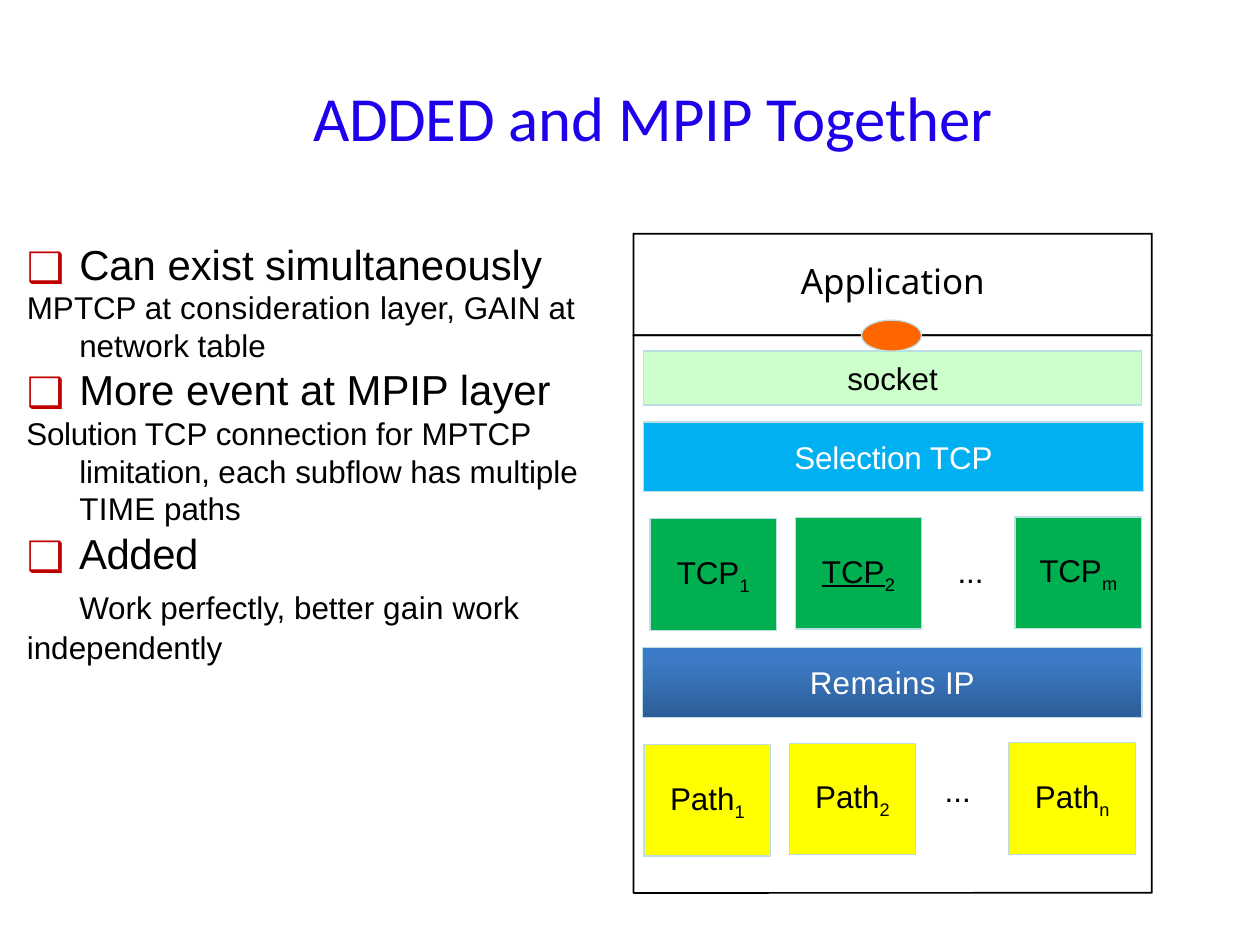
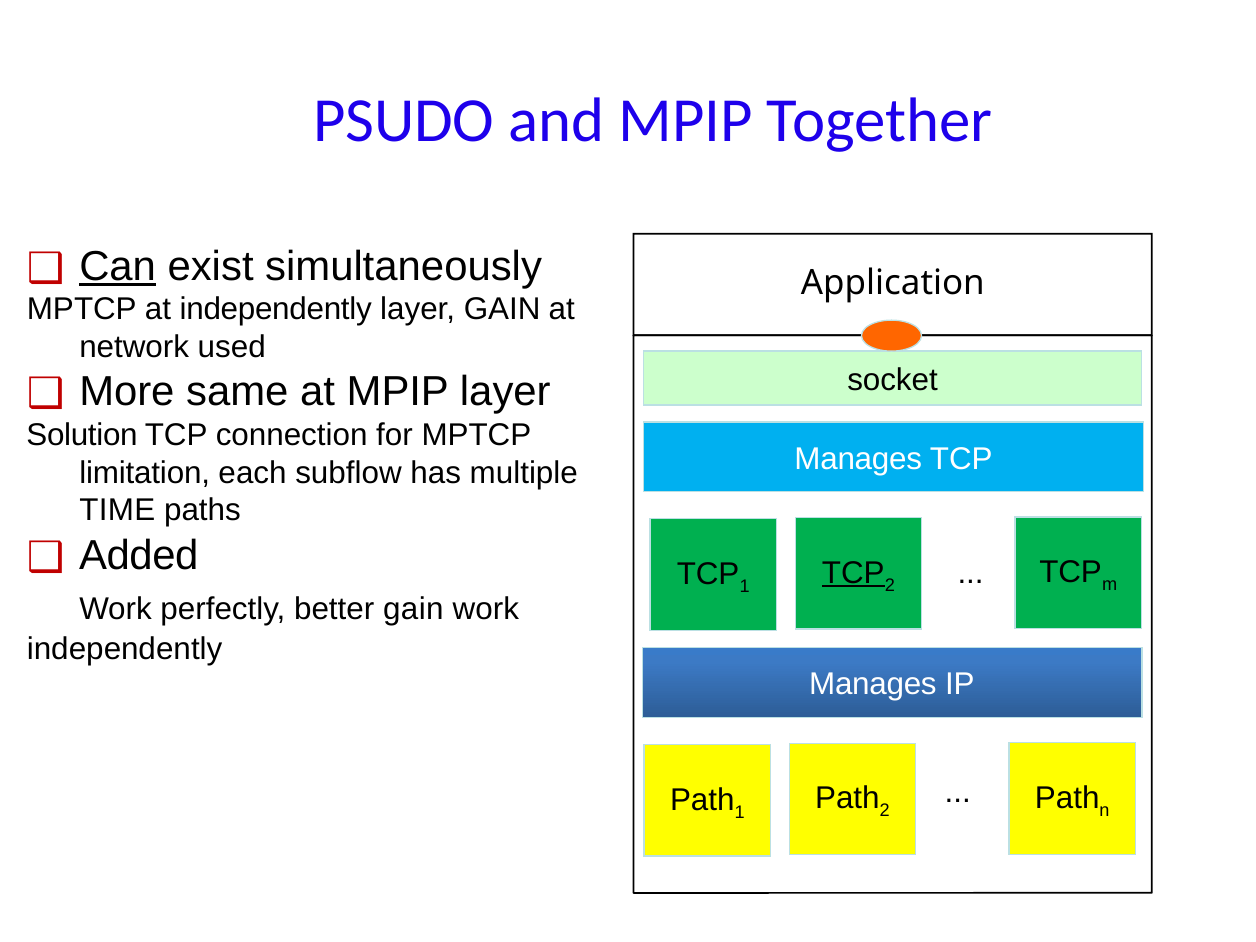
ADDED at (404, 121): ADDED -> PSUDO
Can underline: none -> present
at consideration: consideration -> independently
table: table -> used
event: event -> same
Selection at (858, 459): Selection -> Manages
Remains at (873, 685): Remains -> Manages
